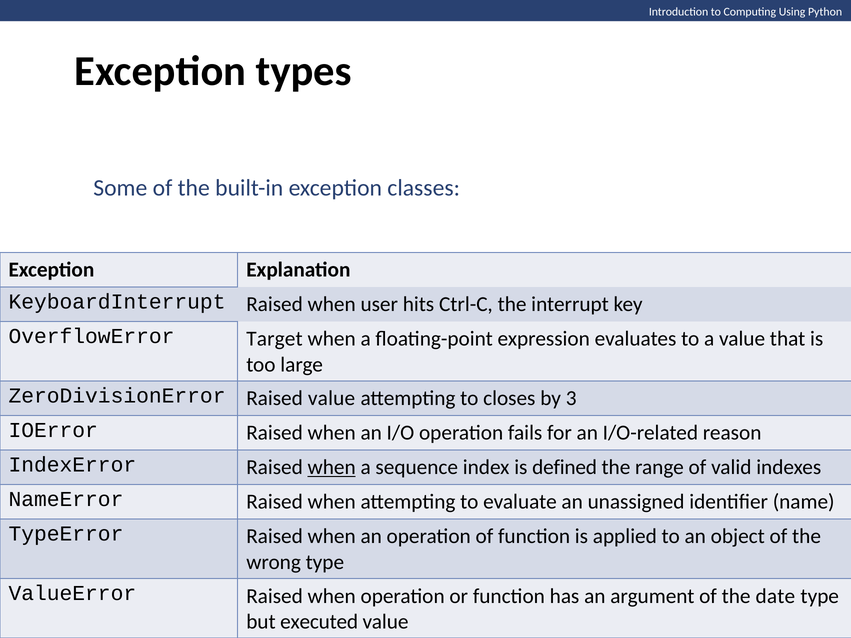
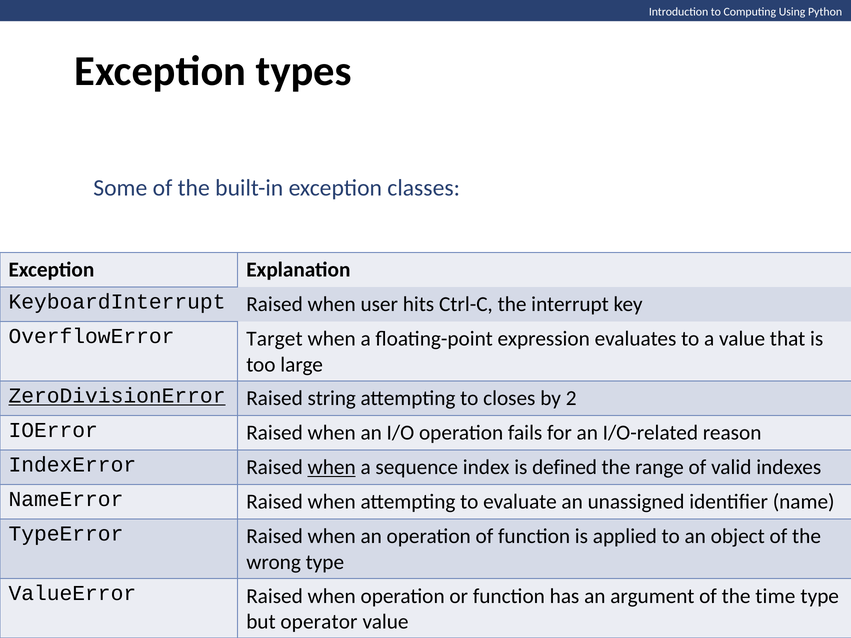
ZeroDivisionError underline: none -> present
Raised value: value -> string
3: 3 -> 2
date: date -> time
executed: executed -> operator
